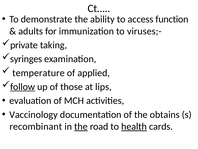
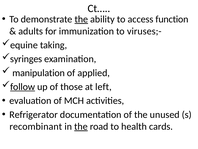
the at (81, 19) underline: none -> present
private: private -> equine
temperature: temperature -> manipulation
lips: lips -> left
Vaccinology: Vaccinology -> Refrigerator
obtains: obtains -> unused
health underline: present -> none
